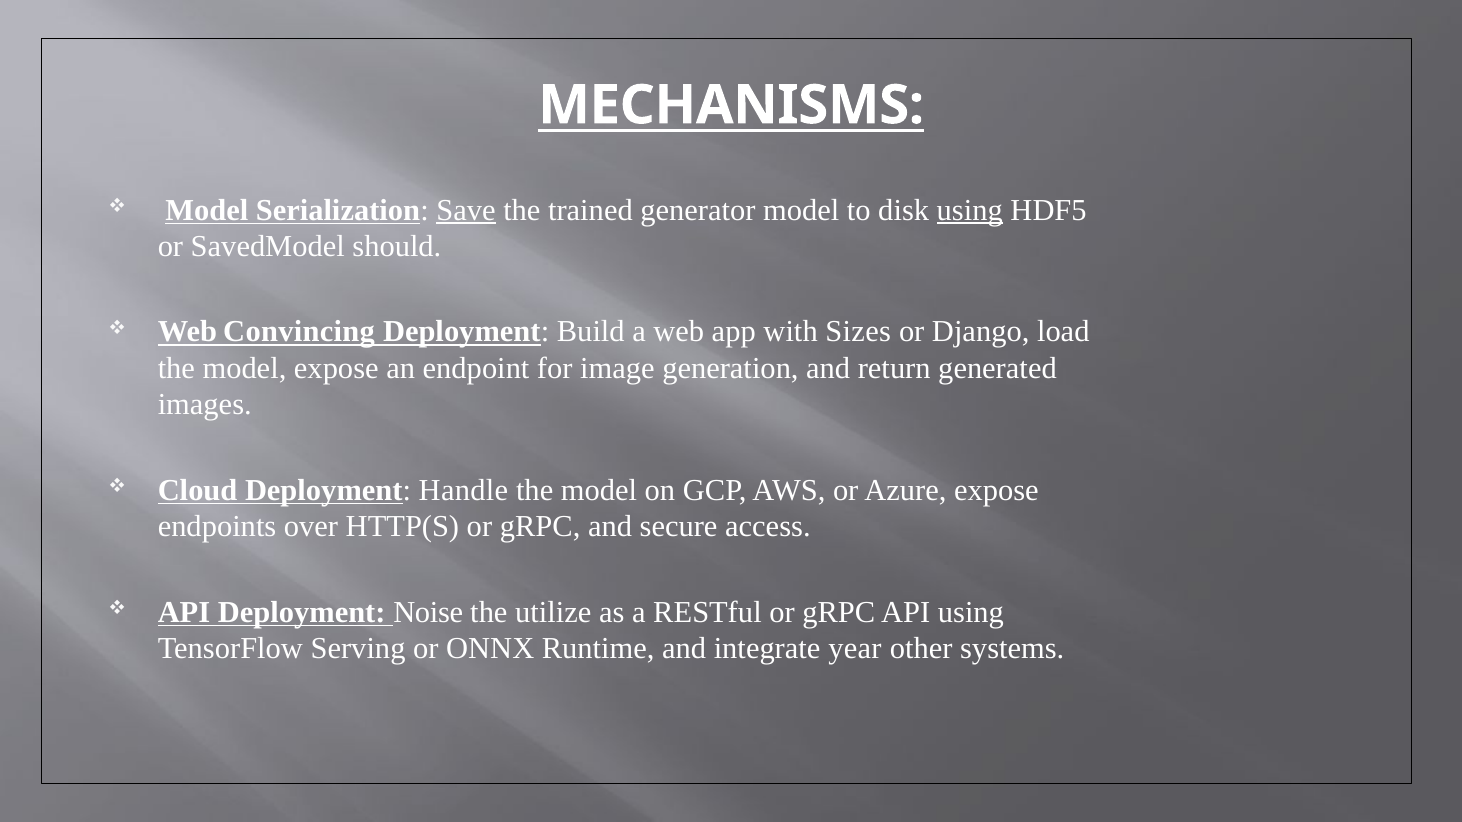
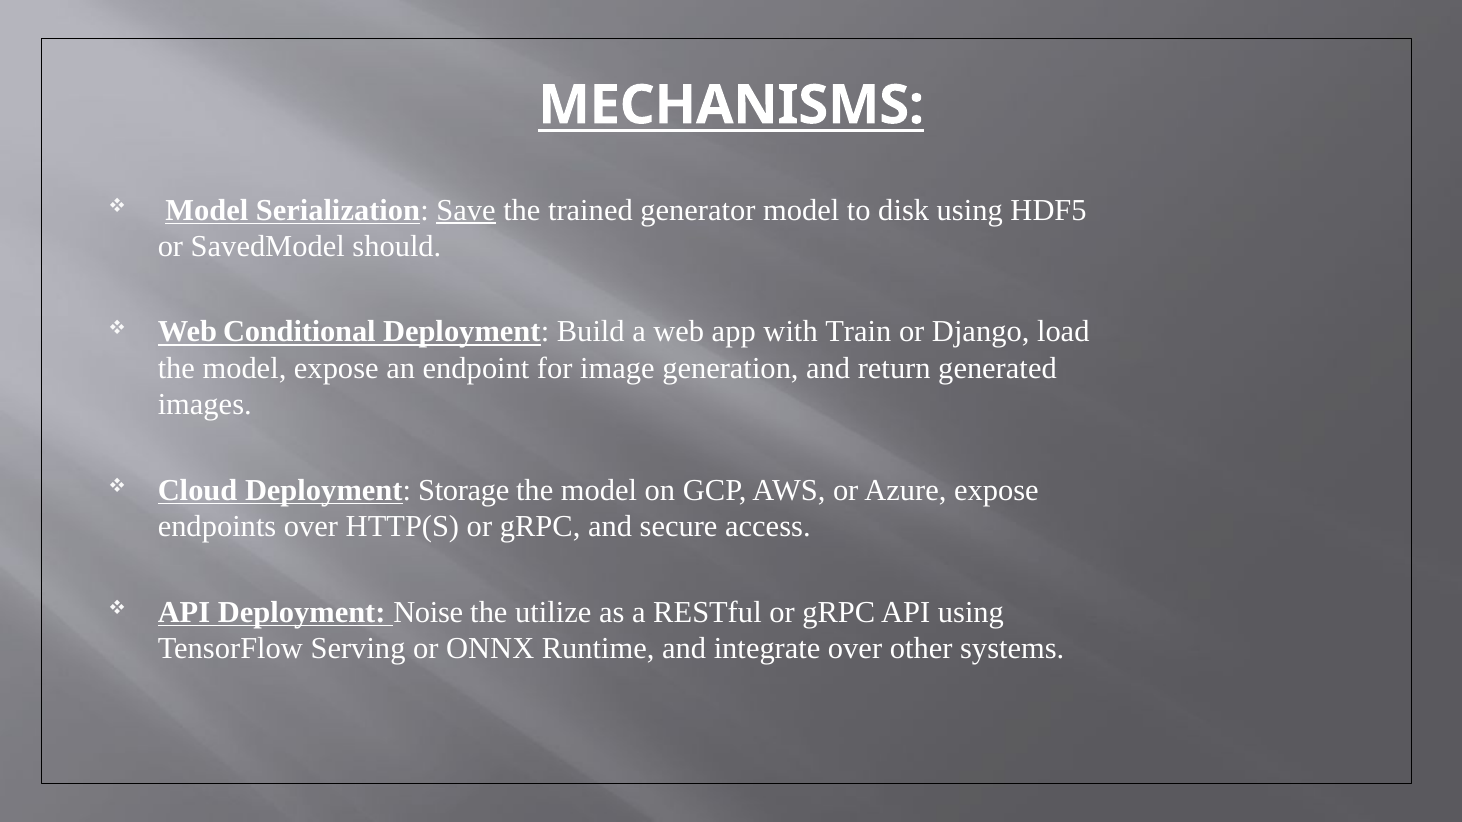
using at (970, 210) underline: present -> none
Convincing: Convincing -> Conditional
Sizes: Sizes -> Train
Handle: Handle -> Storage
integrate year: year -> over
